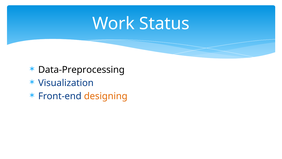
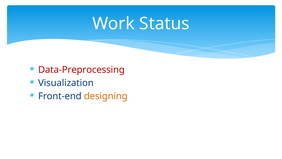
Data-Preprocessing colour: black -> red
